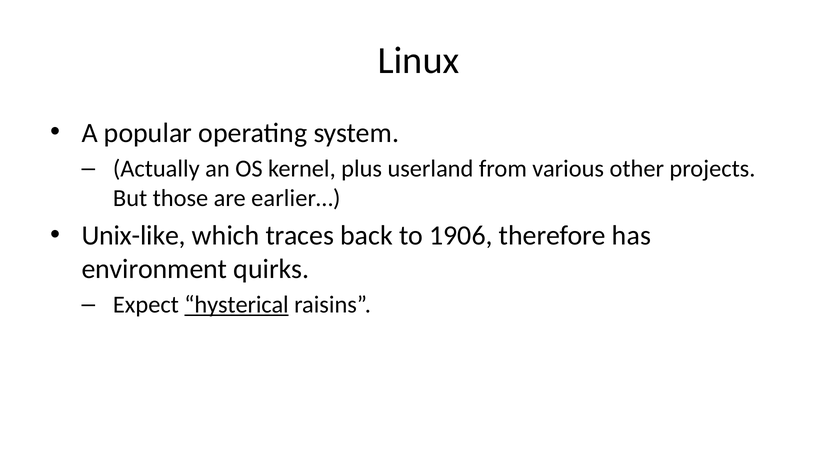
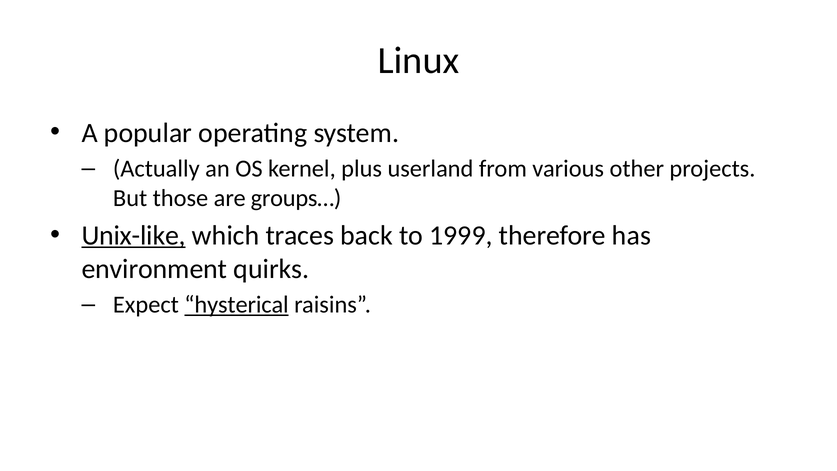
earlier…: earlier… -> groups…
Unix-like underline: none -> present
1906: 1906 -> 1999
